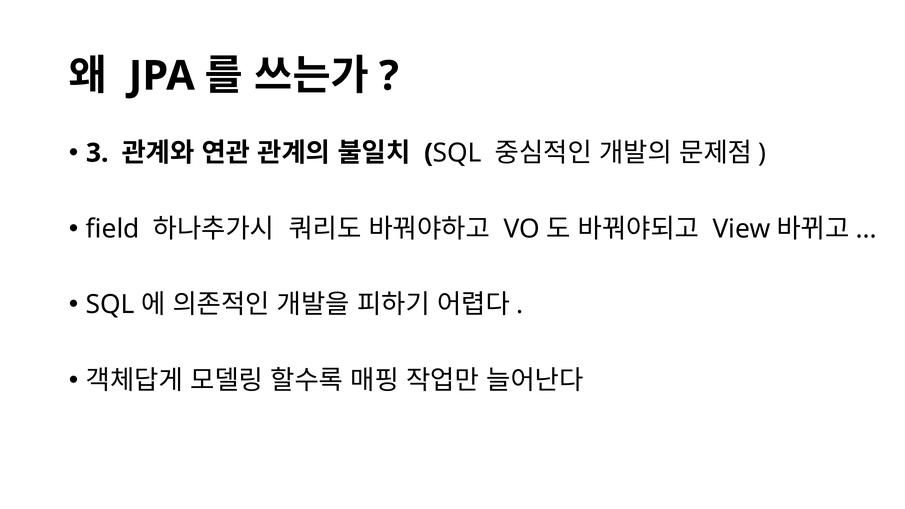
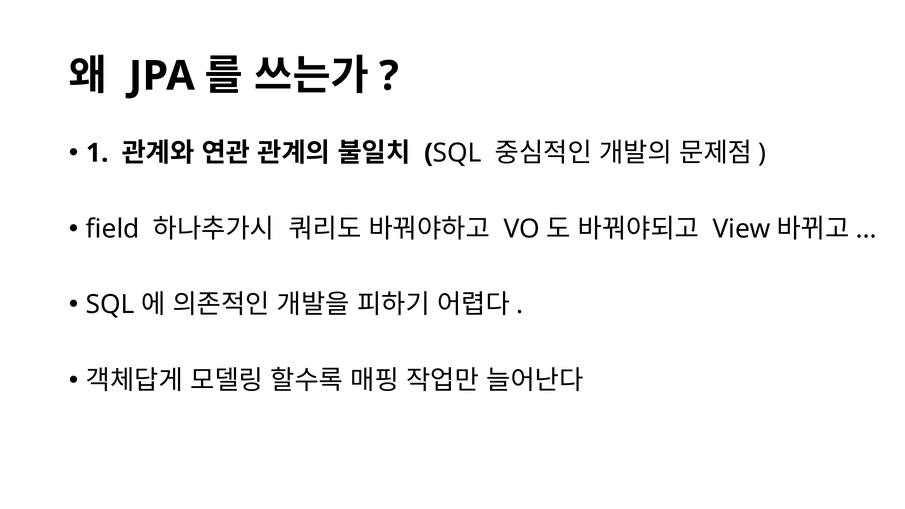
3: 3 -> 1
